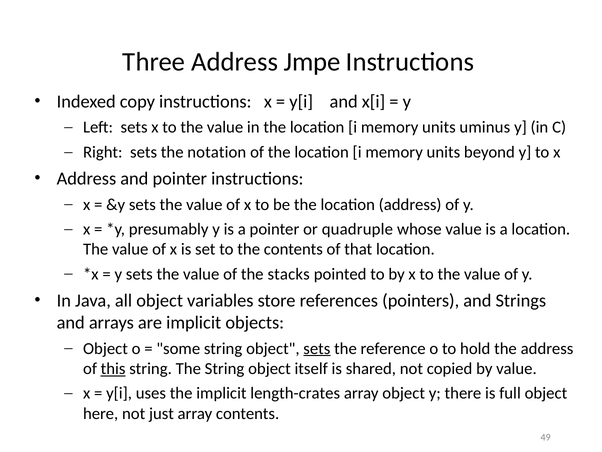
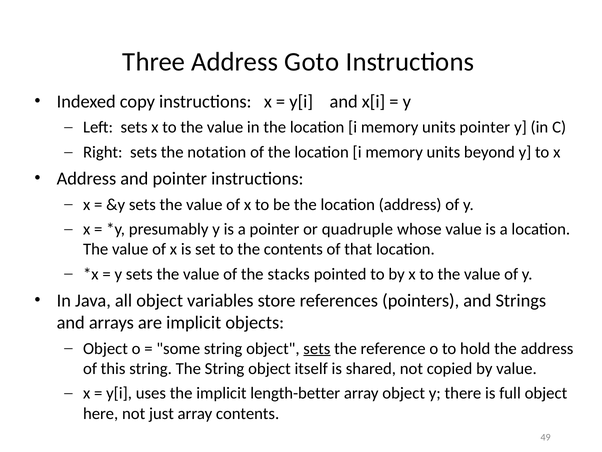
Jmpe: Jmpe -> Goto
units uminus: uminus -> pointer
this underline: present -> none
length-crates: length-crates -> length-better
